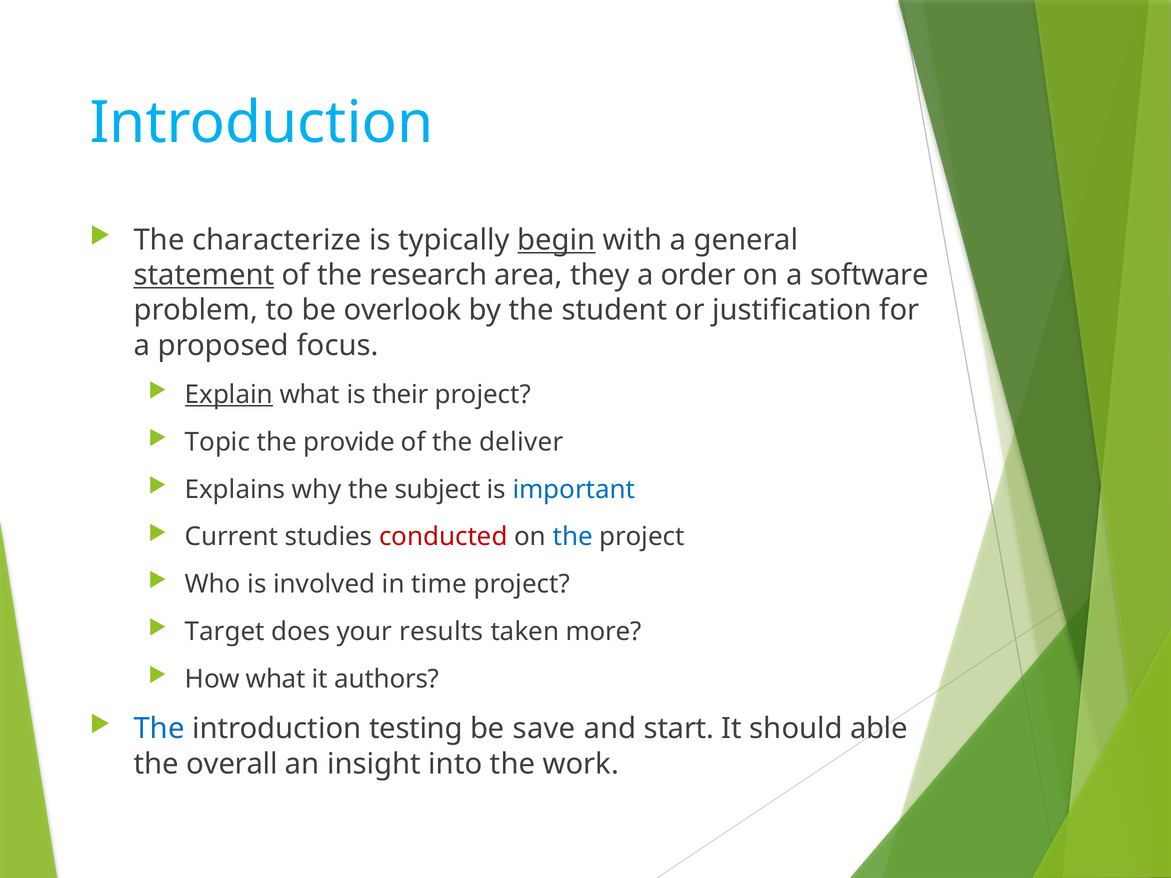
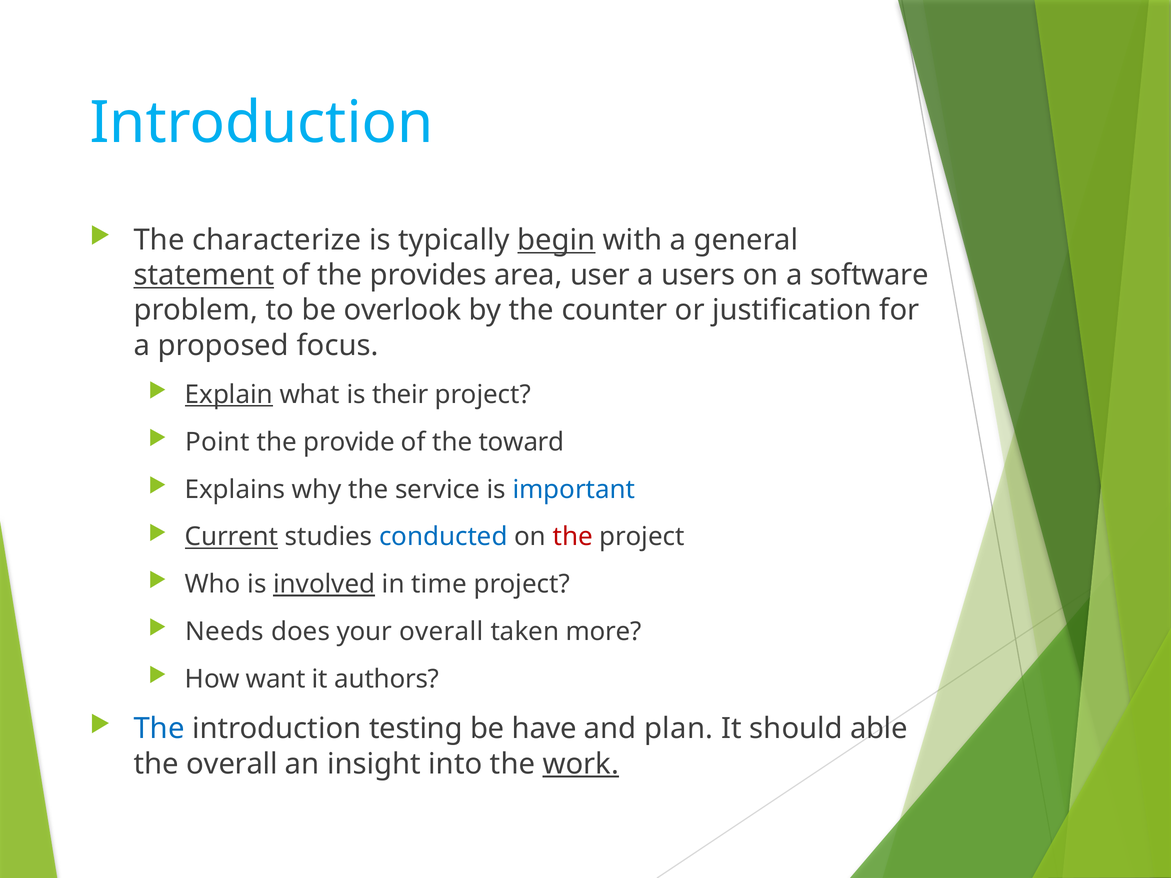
research: research -> provides
they: they -> user
order: order -> users
student: student -> counter
Topic: Topic -> Point
deliver: deliver -> toward
subject: subject -> service
Current underline: none -> present
conducted colour: red -> blue
the at (573, 537) colour: blue -> red
involved underline: none -> present
Target: Target -> Needs
your results: results -> overall
How what: what -> want
save: save -> have
start: start -> plan
work underline: none -> present
